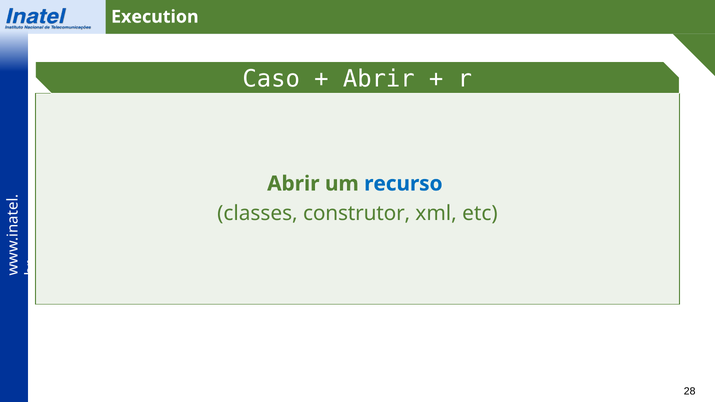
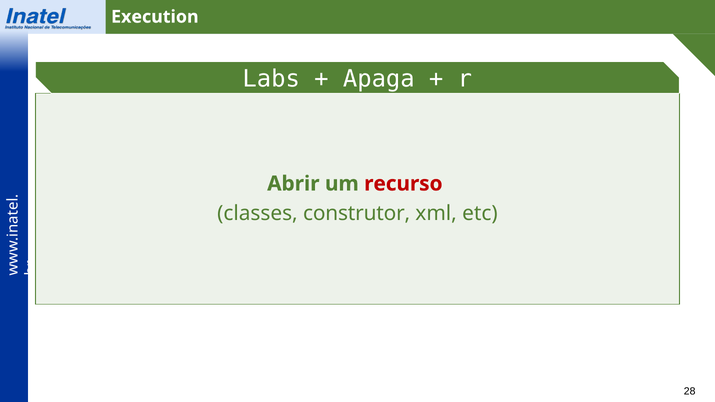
Caso: Caso -> Labs
Abrir at (379, 79): Abrir -> Apaga
recurso colour: blue -> red
